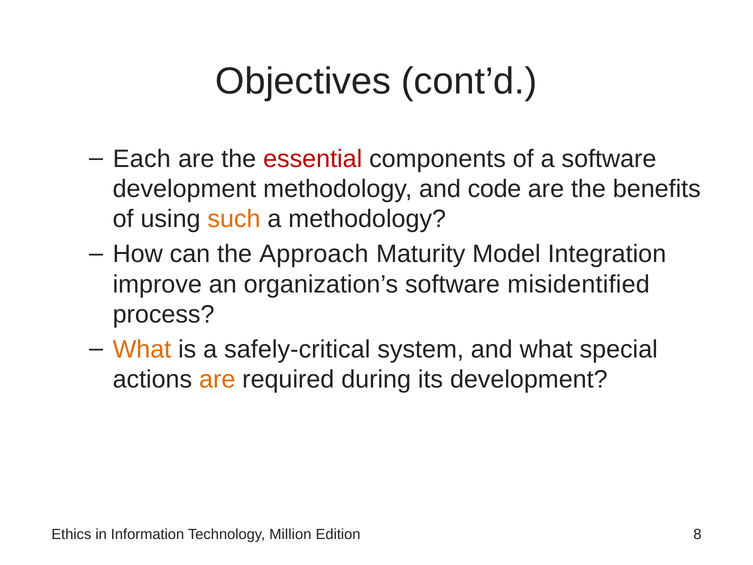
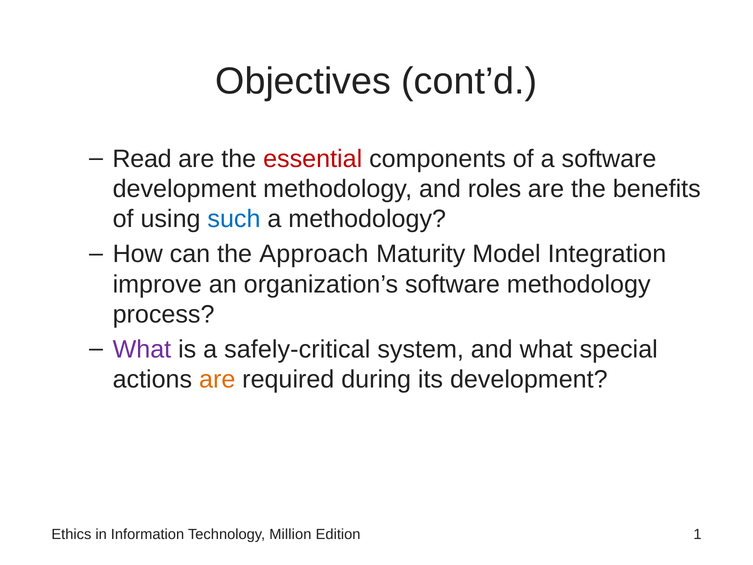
Each: Each -> Read
code: code -> roles
such colour: orange -> blue
software misidentified: misidentified -> methodology
What at (142, 349) colour: orange -> purple
8: 8 -> 1
